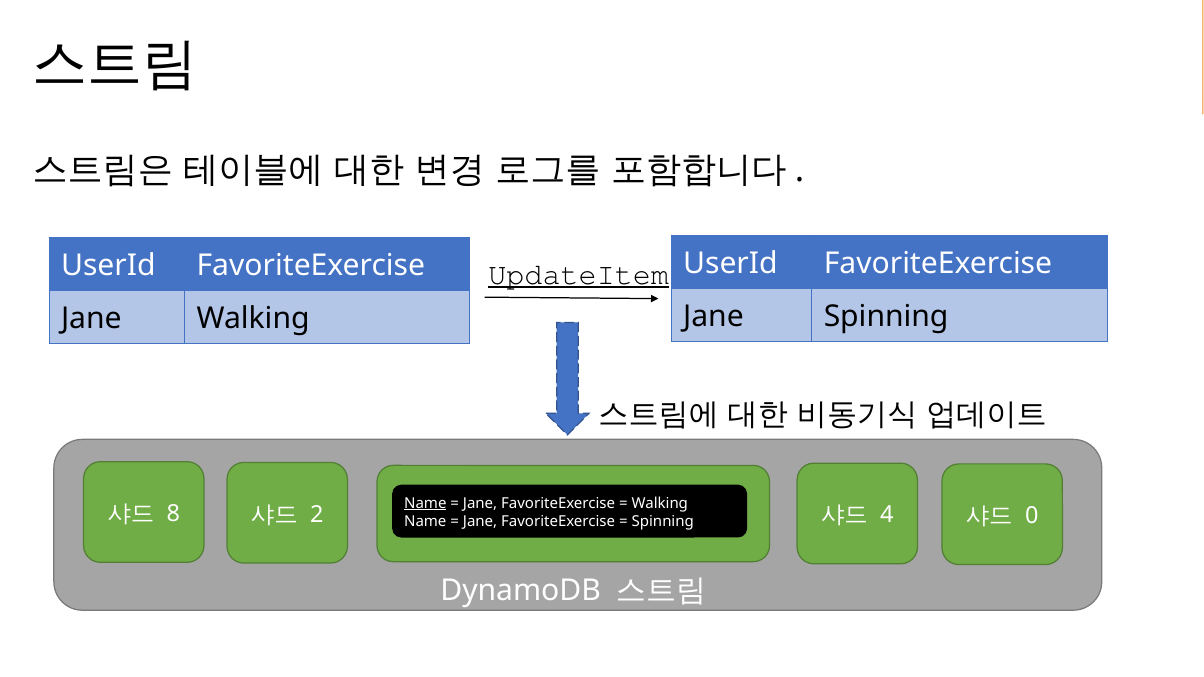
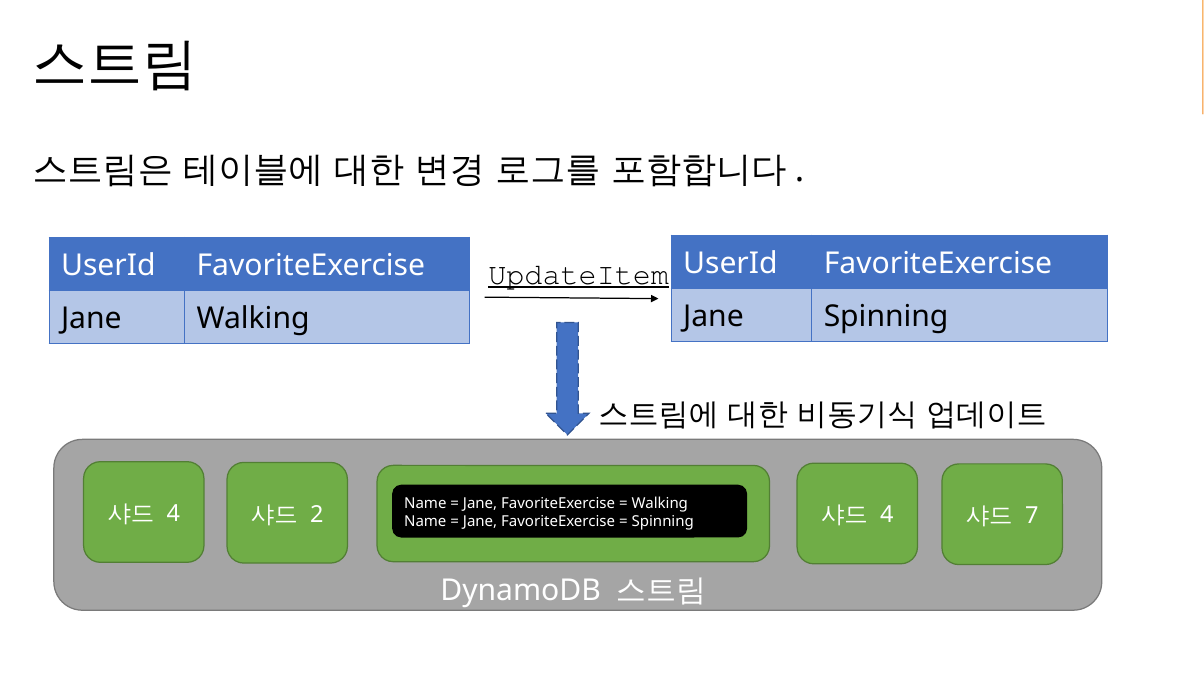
Name at (425, 503) underline: present -> none
8 at (173, 514): 8 -> 4
0: 0 -> 7
